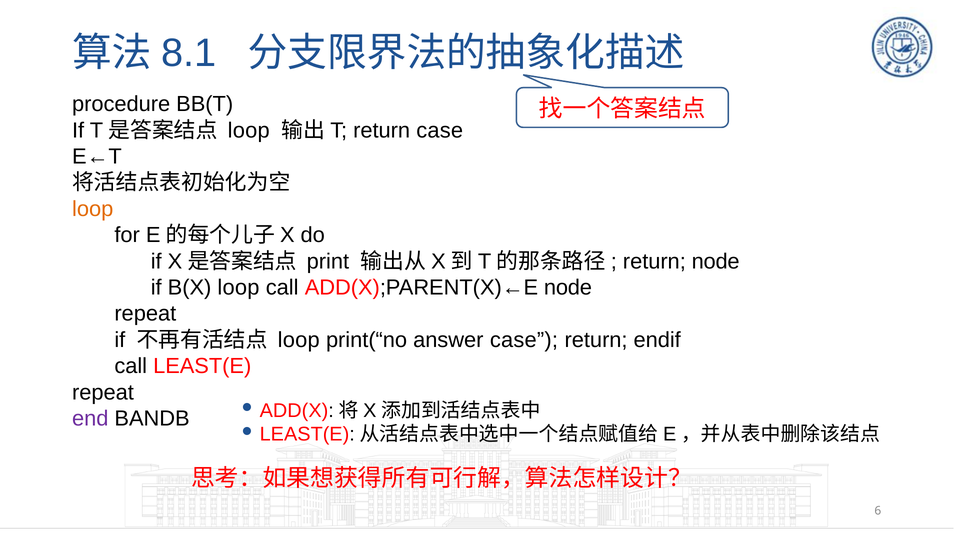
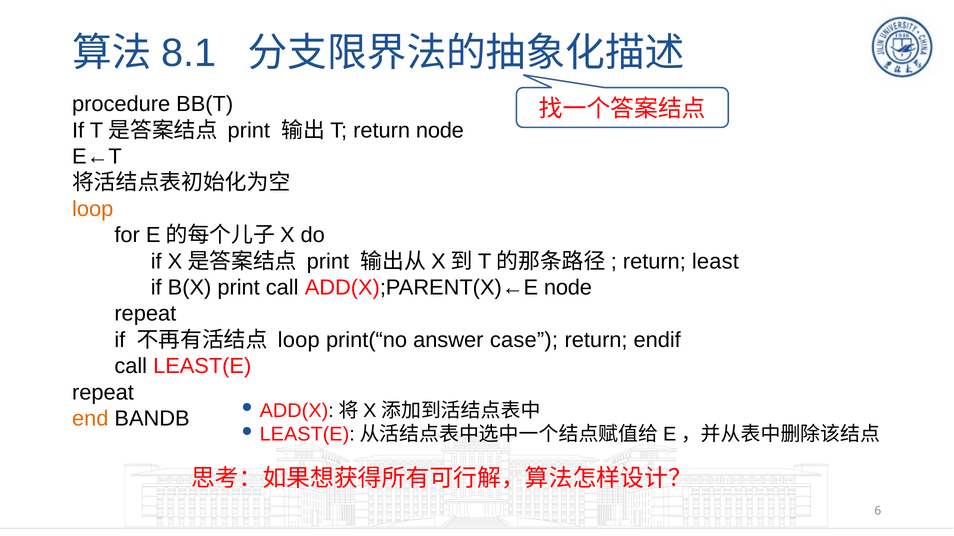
loop at (249, 131): loop -> print
return case: case -> node
return node: node -> least
B(X loop: loop -> print
end colour: purple -> orange
